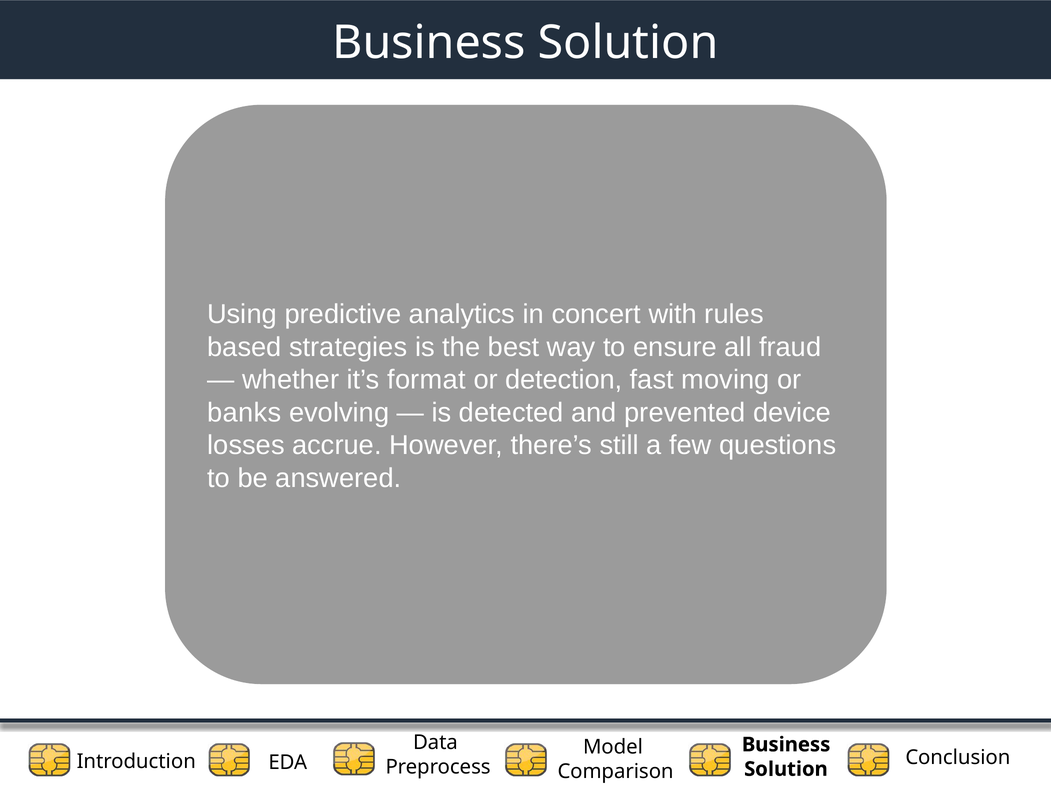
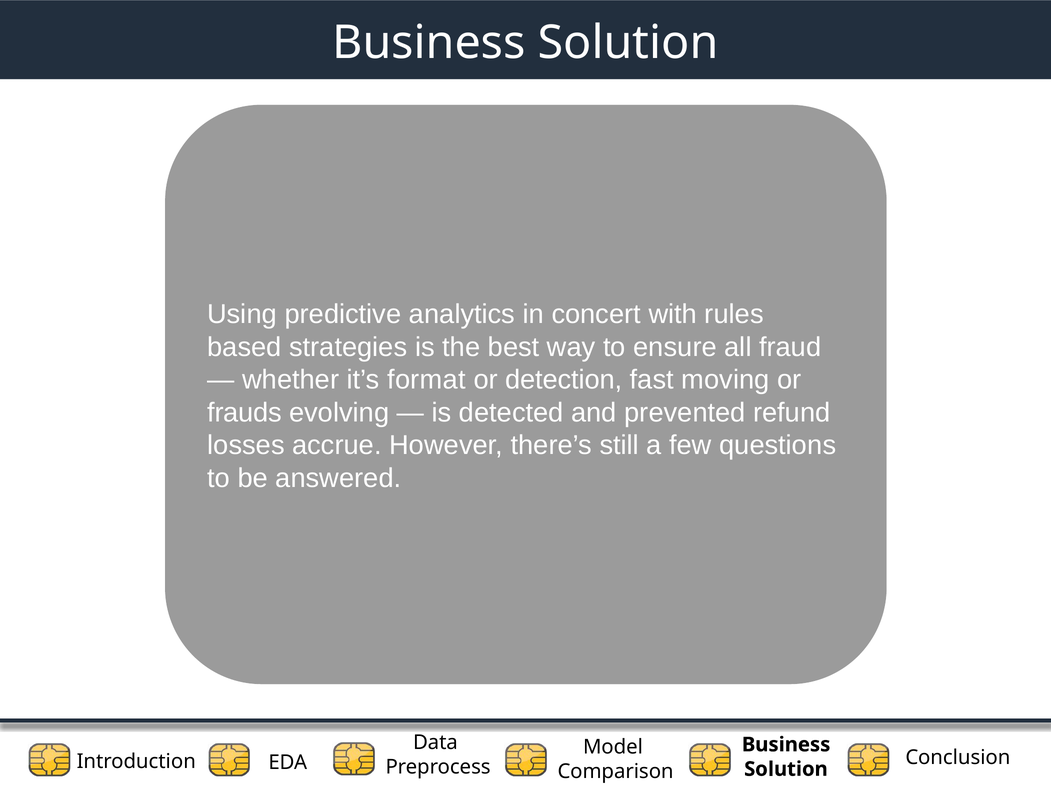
banks: banks -> frauds
device: device -> refund
